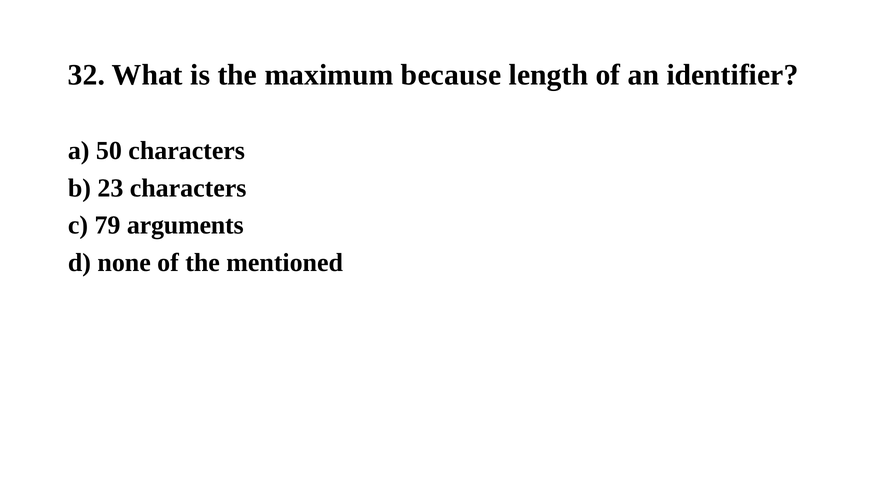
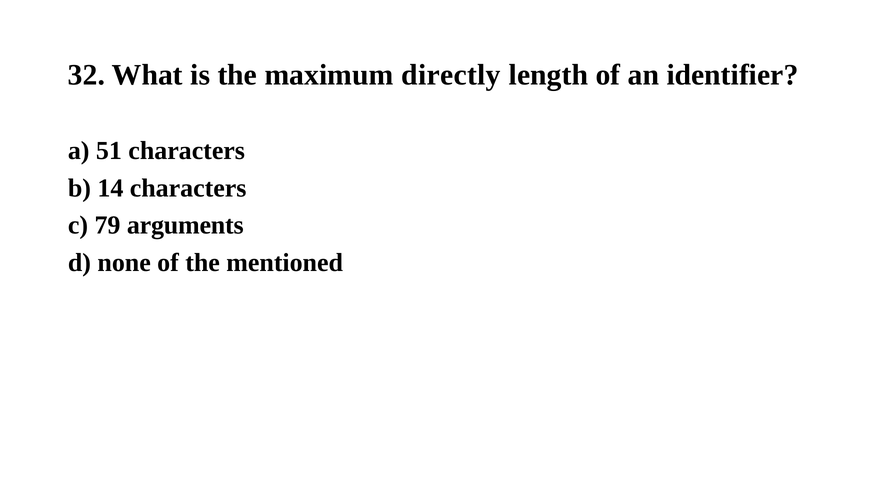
because: because -> directly
50: 50 -> 51
23: 23 -> 14
